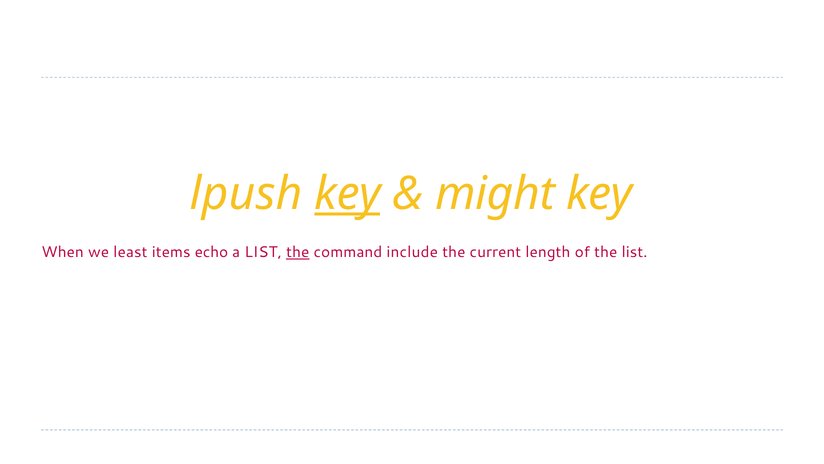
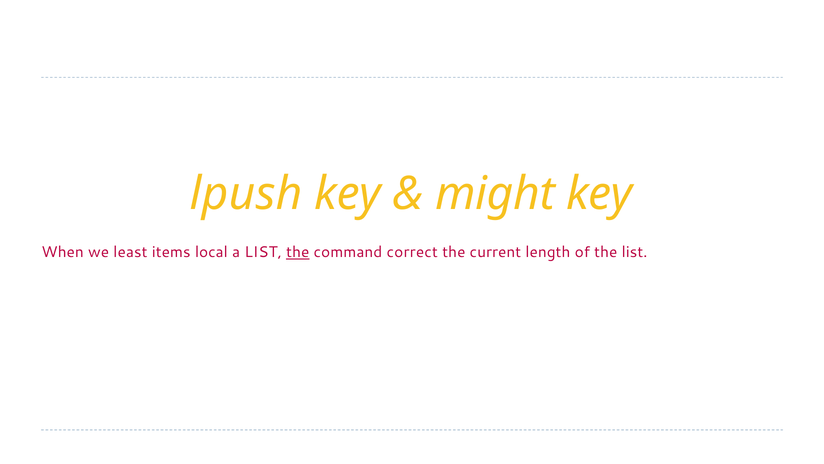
key at (348, 194) underline: present -> none
echo: echo -> local
include: include -> correct
